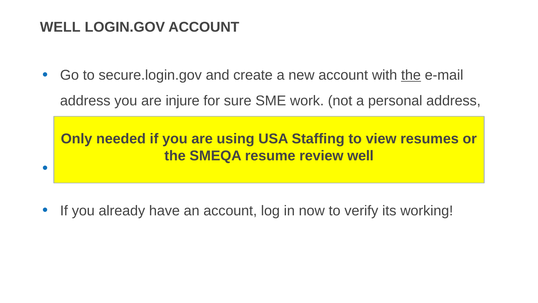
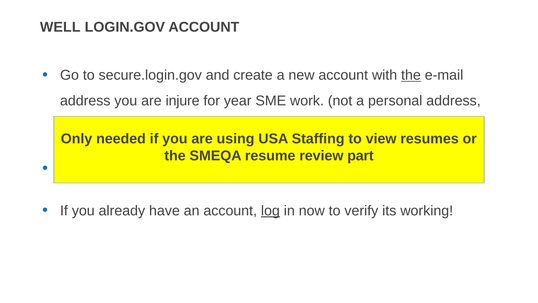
sure: sure -> year
review well: well -> part
log underline: none -> present
